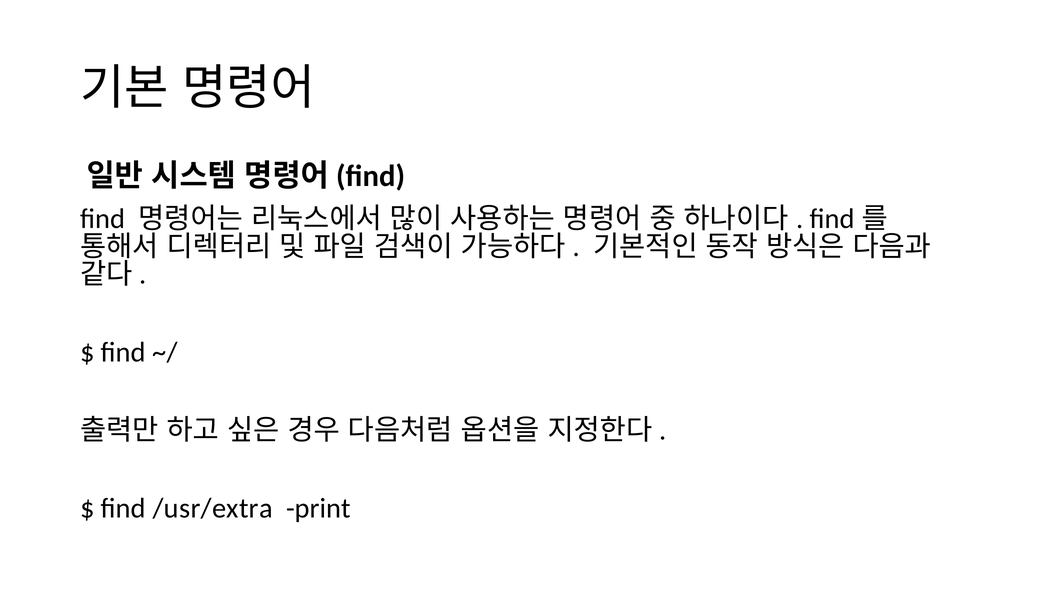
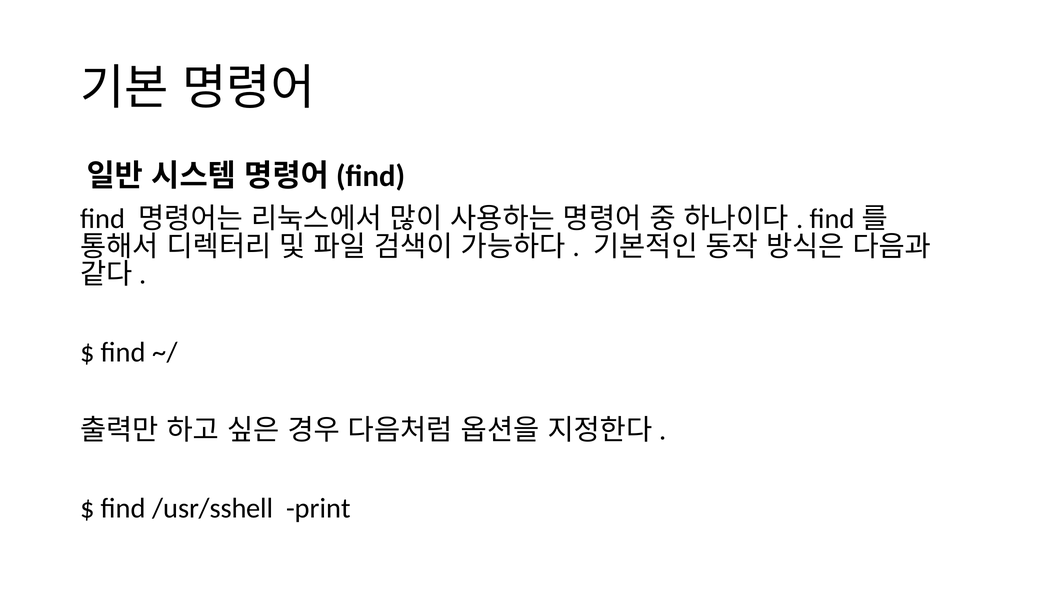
/usr/extra: /usr/extra -> /usr/sshell
